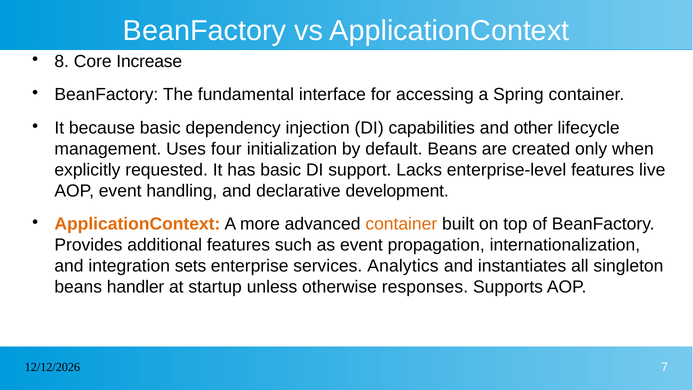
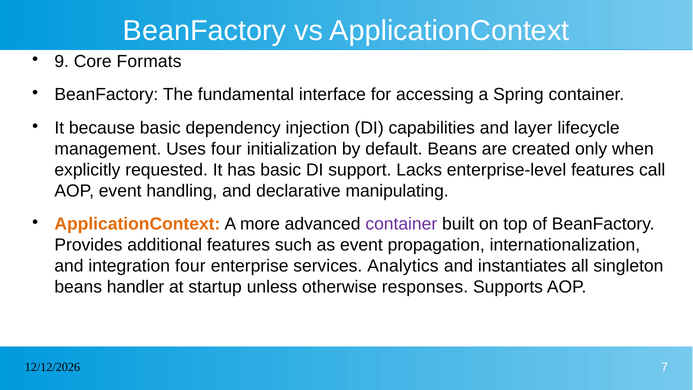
8: 8 -> 9
Increase: Increase -> Formats
other: other -> layer
live: live -> call
development: development -> manipulating
container at (401, 224) colour: orange -> purple
integration sets: sets -> four
